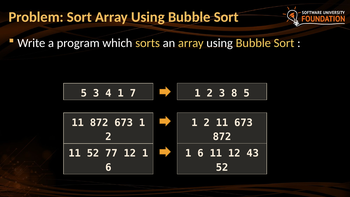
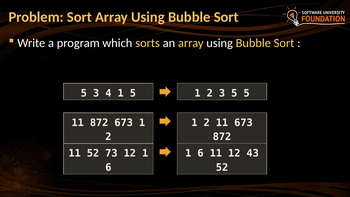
1 7: 7 -> 5
3 8: 8 -> 5
77: 77 -> 73
